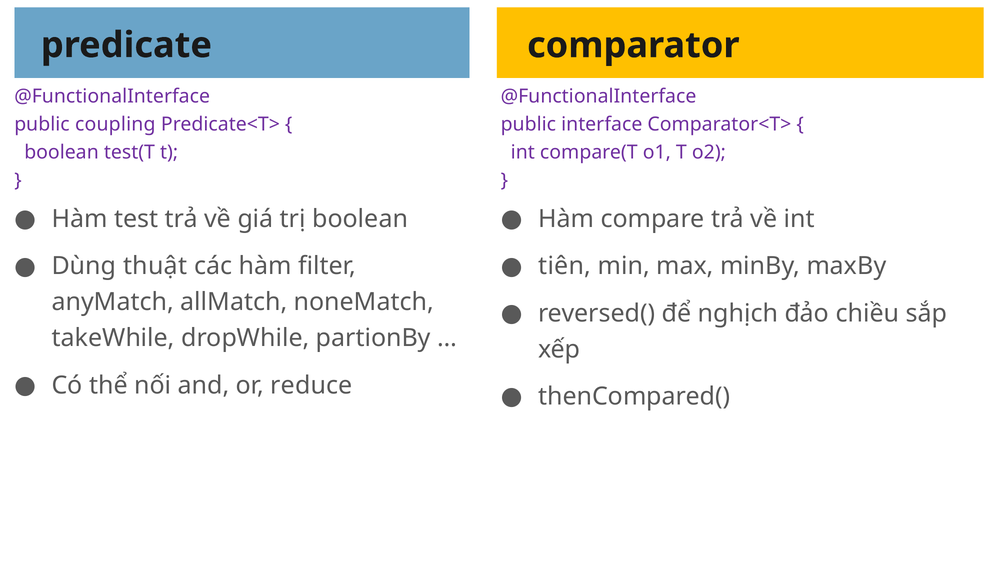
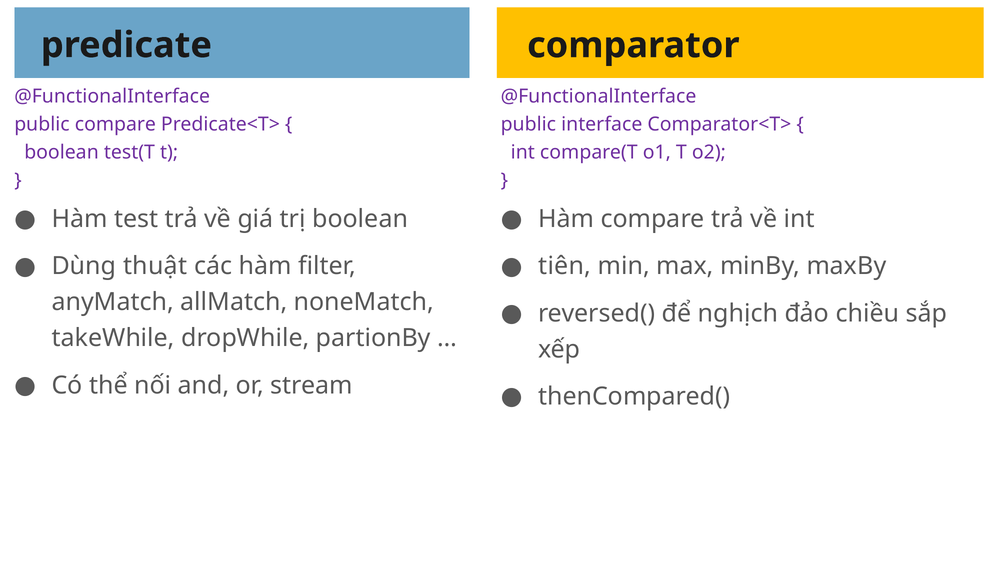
public coupling: coupling -> compare
reduce: reduce -> stream
